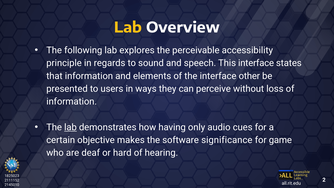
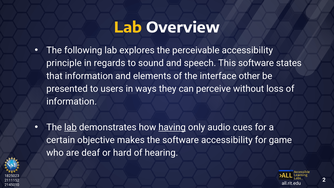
This interface: interface -> software
having underline: none -> present
software significance: significance -> accessibility
